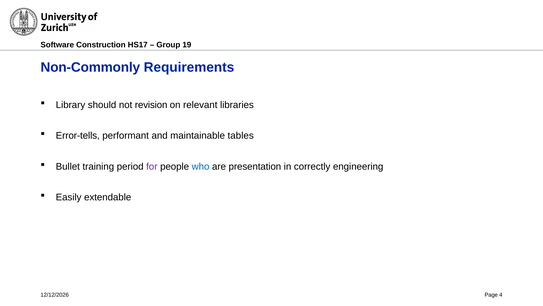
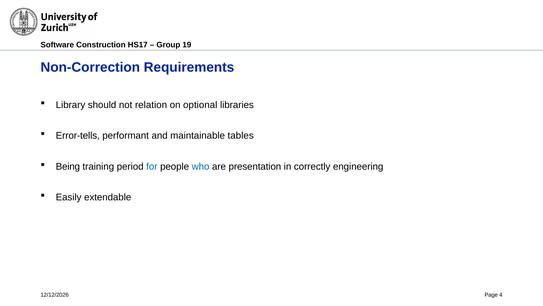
Non-Commonly: Non-Commonly -> Non-Correction
revision: revision -> relation
relevant: relevant -> optional
Bullet: Bullet -> Being
for colour: purple -> blue
